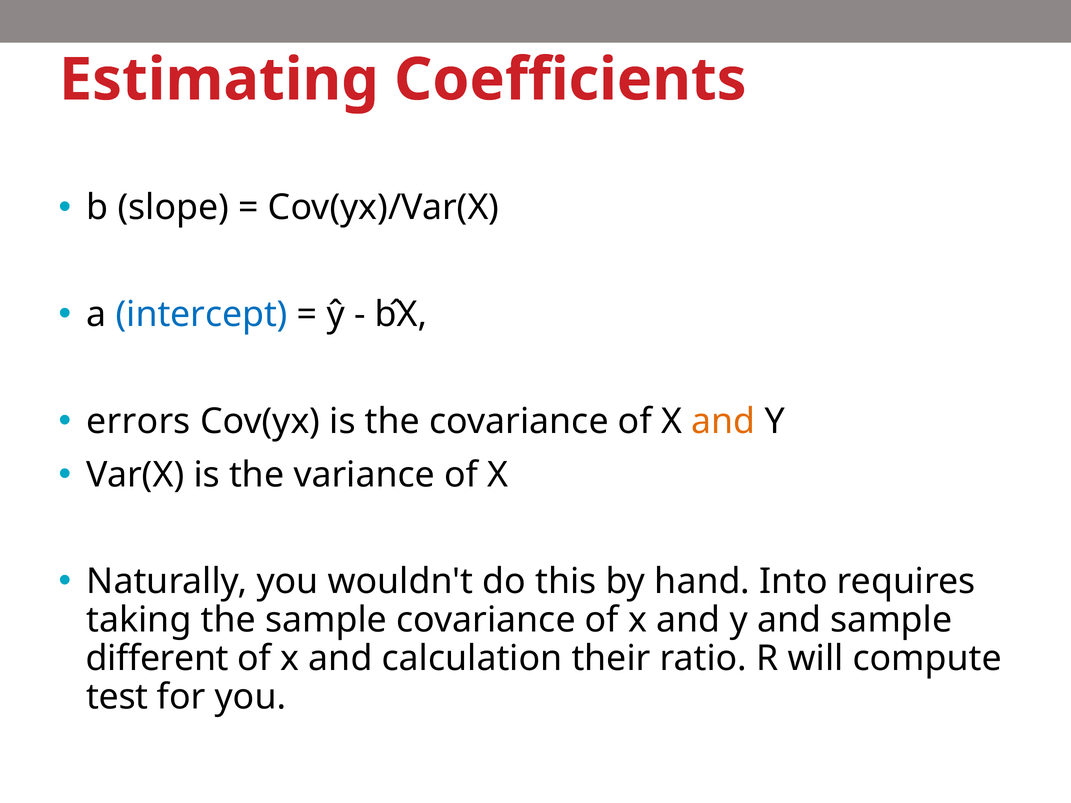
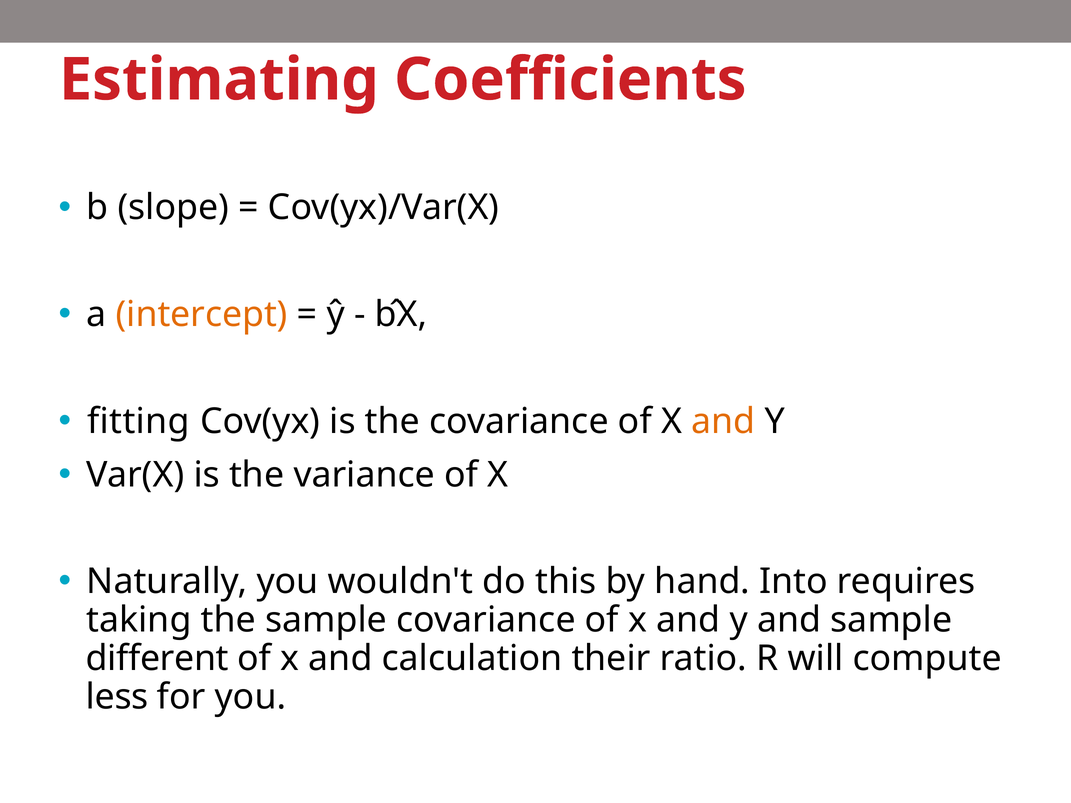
intercept colour: blue -> orange
errors: errors -> fitting
test: test -> less
